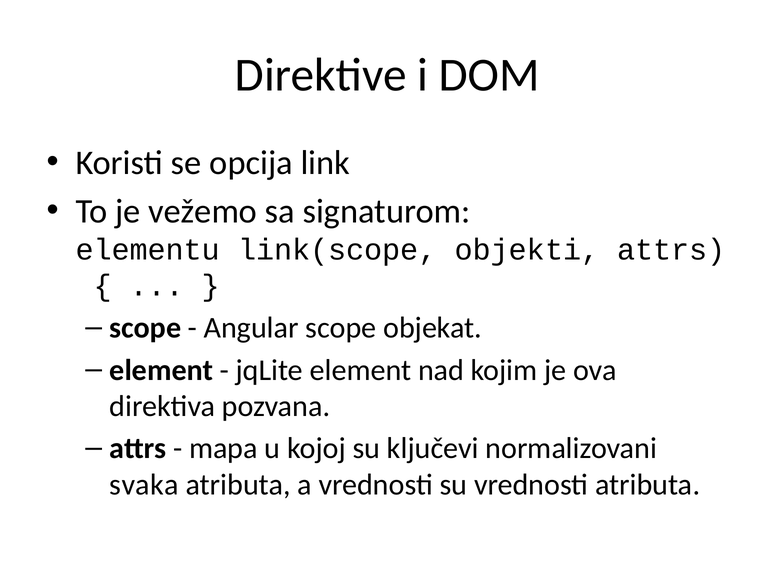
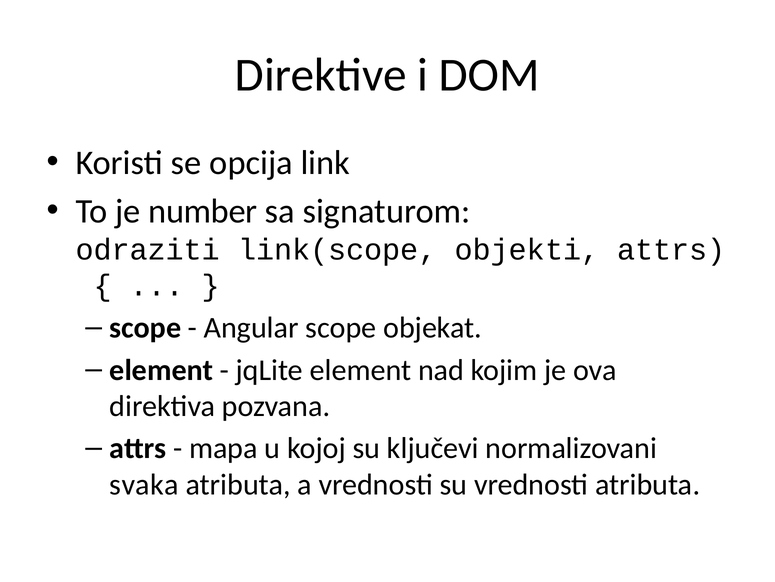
vežemo: vežemo -> number
elementu: elementu -> odraziti
